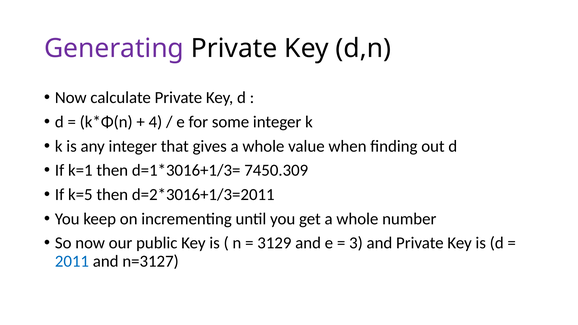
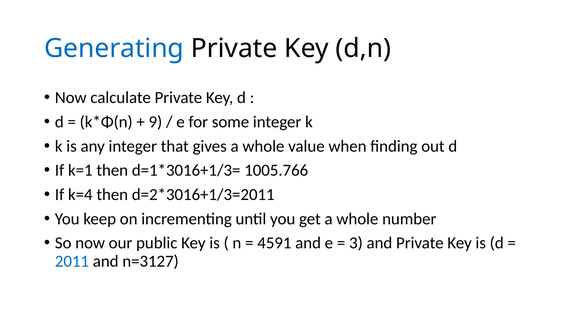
Generating colour: purple -> blue
4: 4 -> 9
7450.309: 7450.309 -> 1005.766
k=5: k=5 -> k=4
3129: 3129 -> 4591
